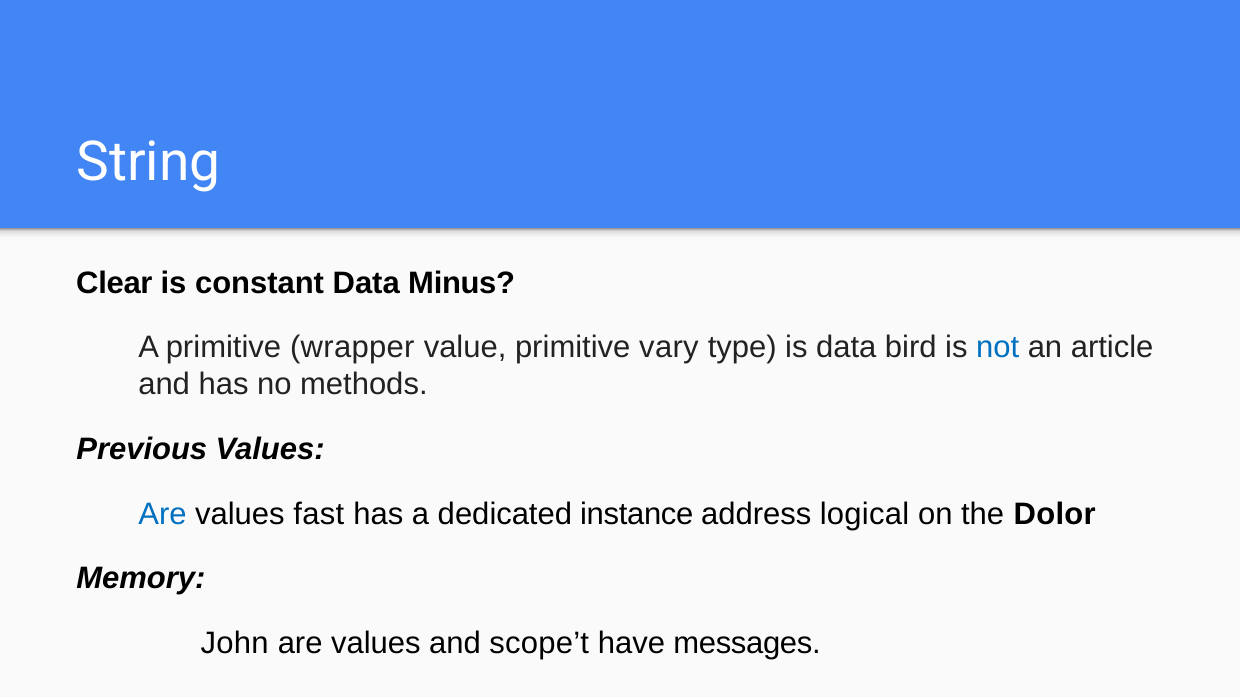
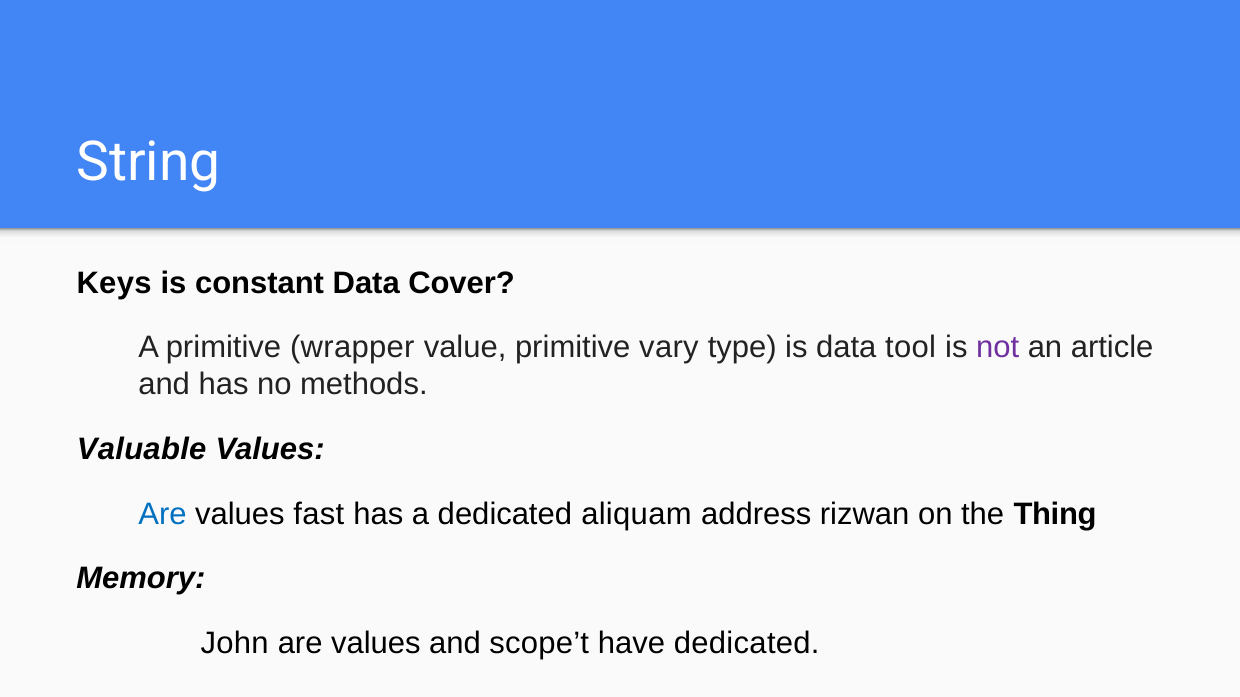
Clear: Clear -> Keys
Minus: Minus -> Cover
bird: bird -> tool
not colour: blue -> purple
Previous: Previous -> Valuable
instance: instance -> aliquam
logical: logical -> rizwan
Dolor: Dolor -> Thing
have messages: messages -> dedicated
